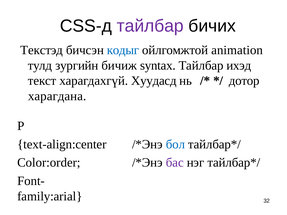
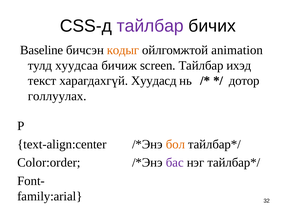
Текстэд: Текстэд -> Baseline
кодыг colour: blue -> orange
зургийн: зургийн -> хуудсаа
syntax: syntax -> screen
харагдана: харагдана -> голлуулах
бол colour: blue -> orange
